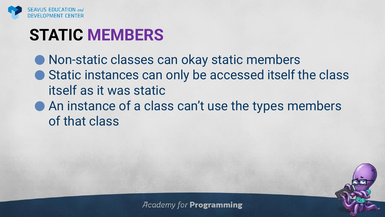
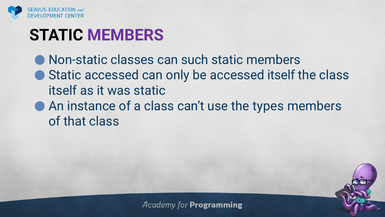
okay: okay -> such
Static instances: instances -> accessed
